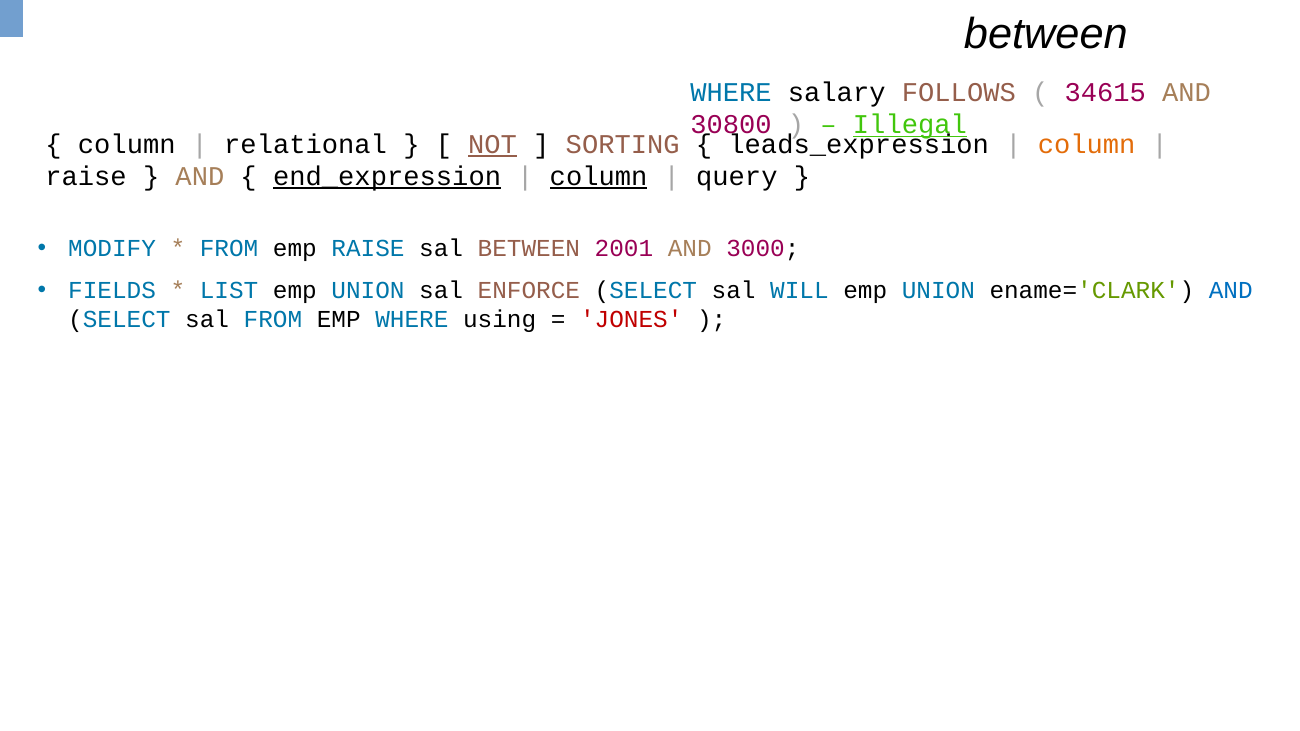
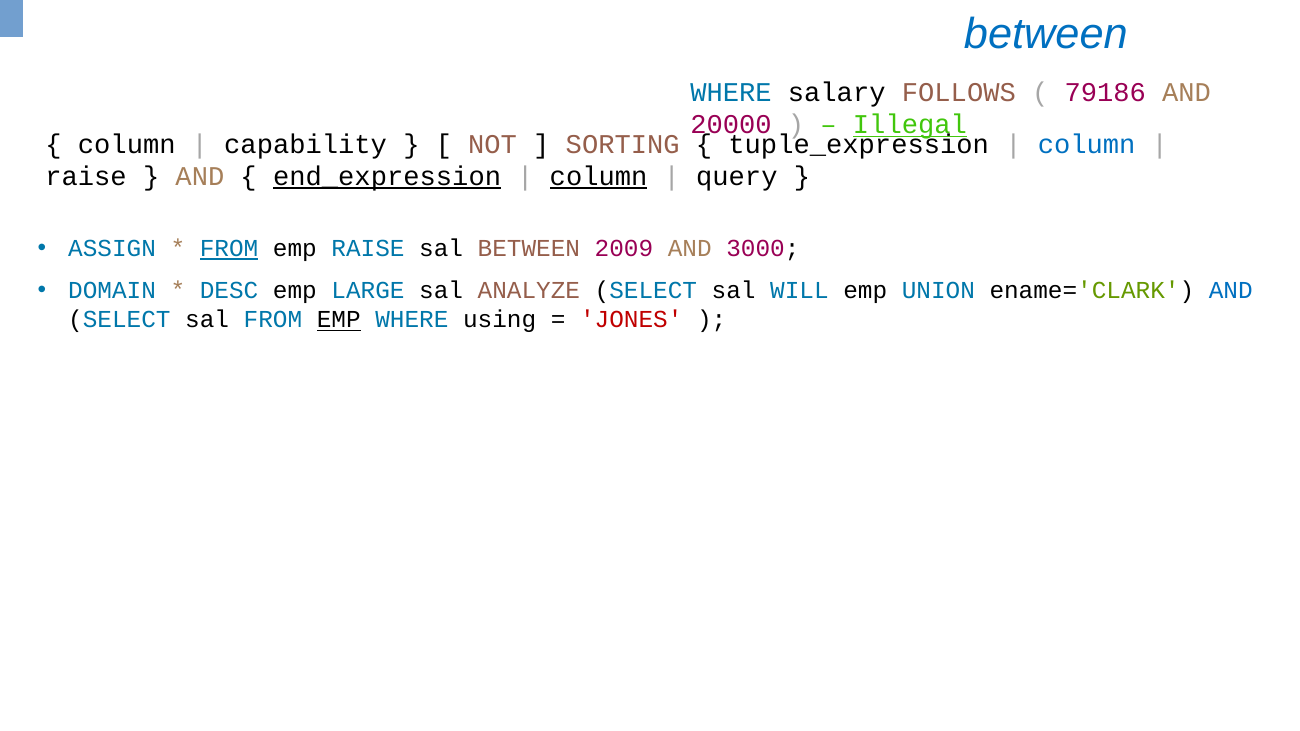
between at (1046, 34) colour: black -> blue
34615: 34615 -> 79186
30800: 30800 -> 20000
relational: relational -> capability
NOT underline: present -> none
leads_expression: leads_expression -> tuple_expression
column at (1087, 144) colour: orange -> blue
MODIFY: MODIFY -> ASSIGN
FROM at (229, 249) underline: none -> present
2001: 2001 -> 2009
FIELDS: FIELDS -> DOMAIN
LIST: LIST -> DESC
UNION at (368, 291): UNION -> LARGE
ENFORCE: ENFORCE -> ANALYZE
EMP at (339, 320) underline: none -> present
